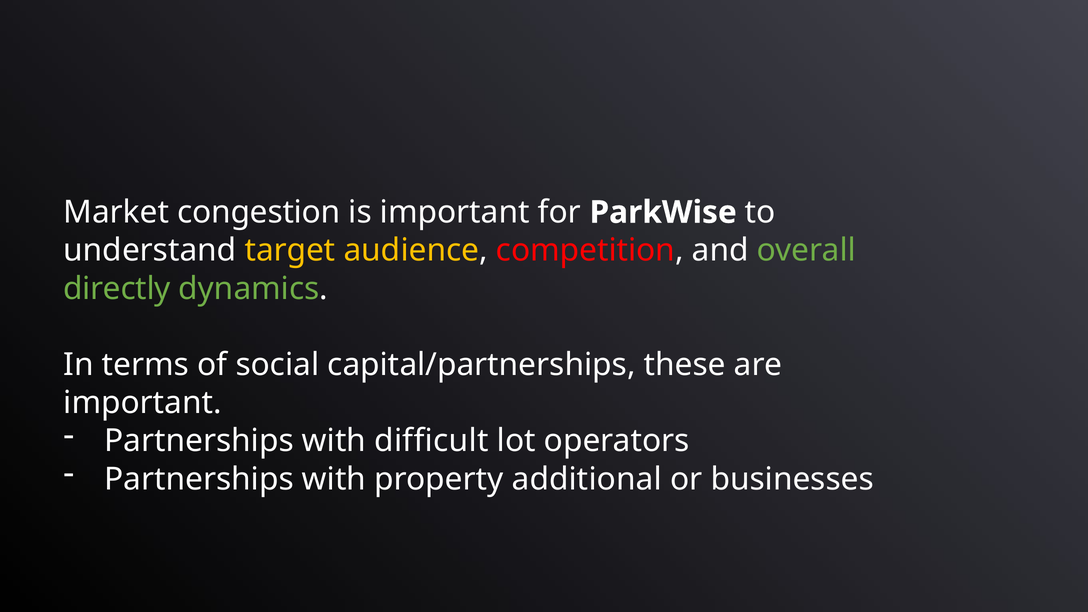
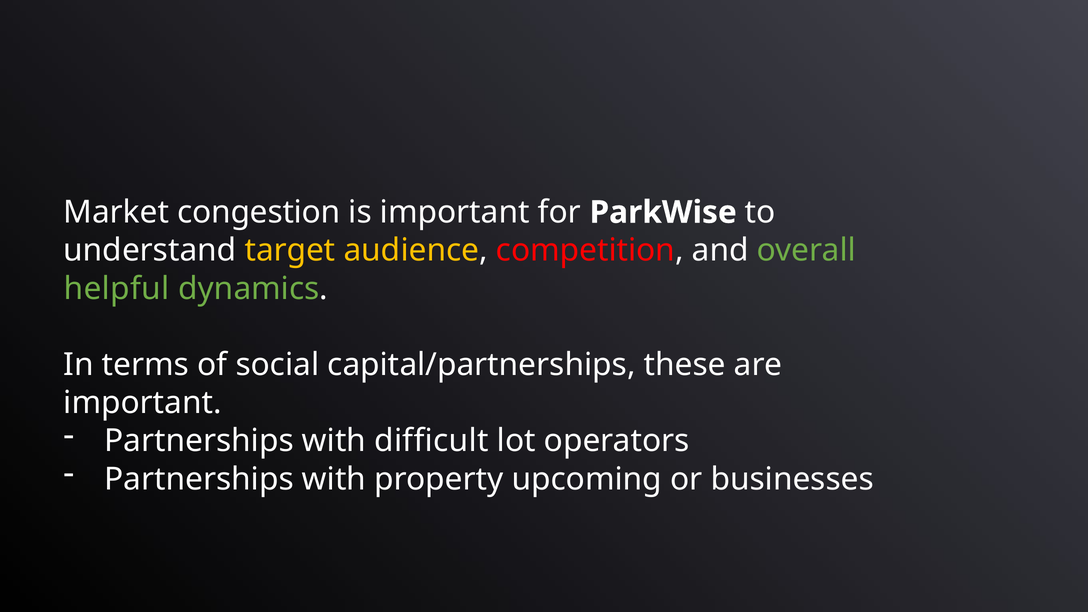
directly: directly -> helpful
additional: additional -> upcoming
